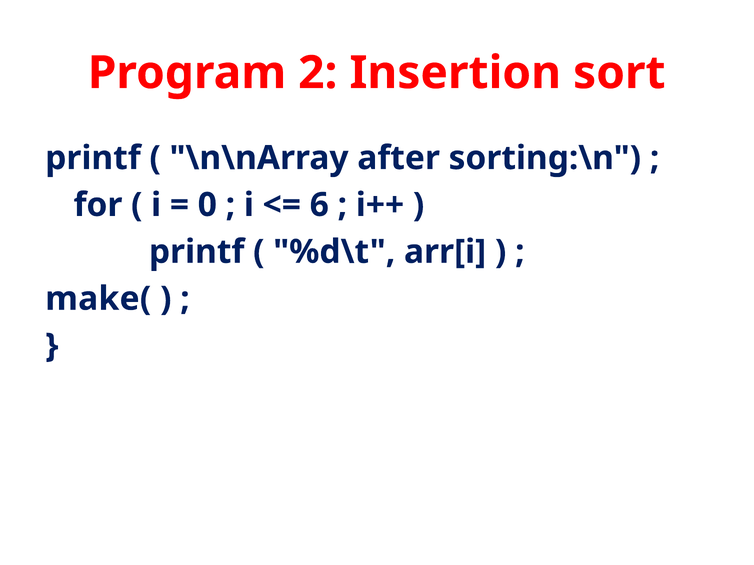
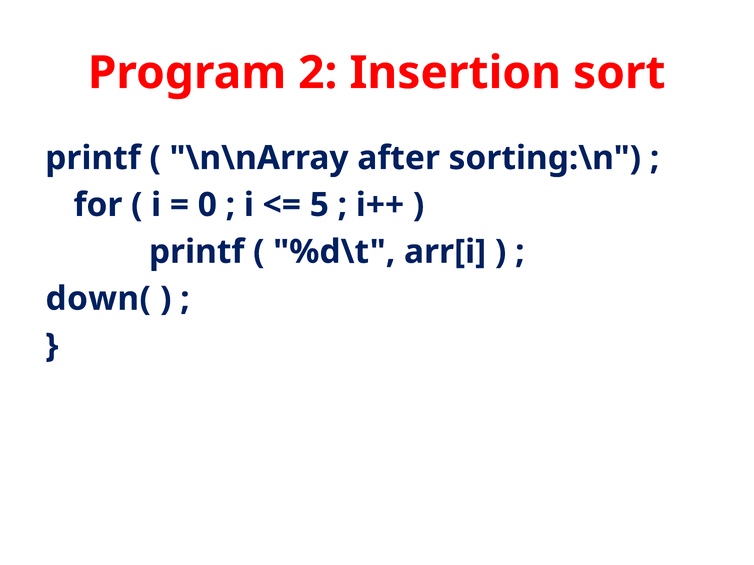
6: 6 -> 5
make(: make( -> down(
